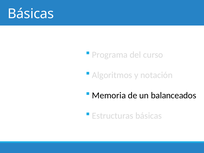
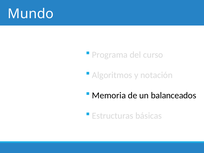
Básicas at (31, 14): Básicas -> Mundo
